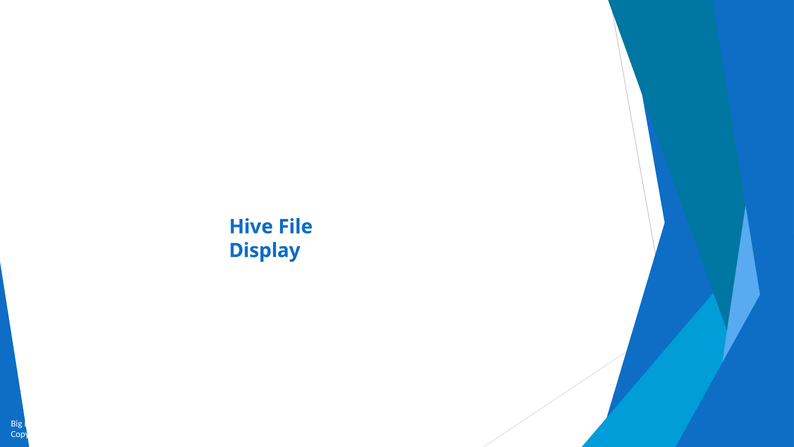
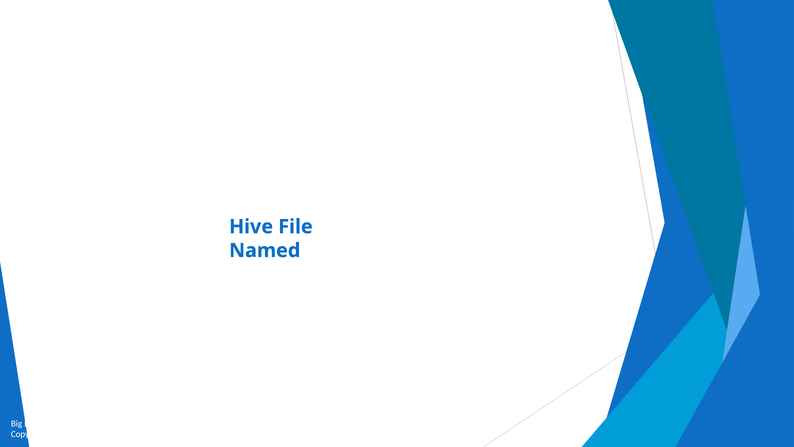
Display: Display -> Named
